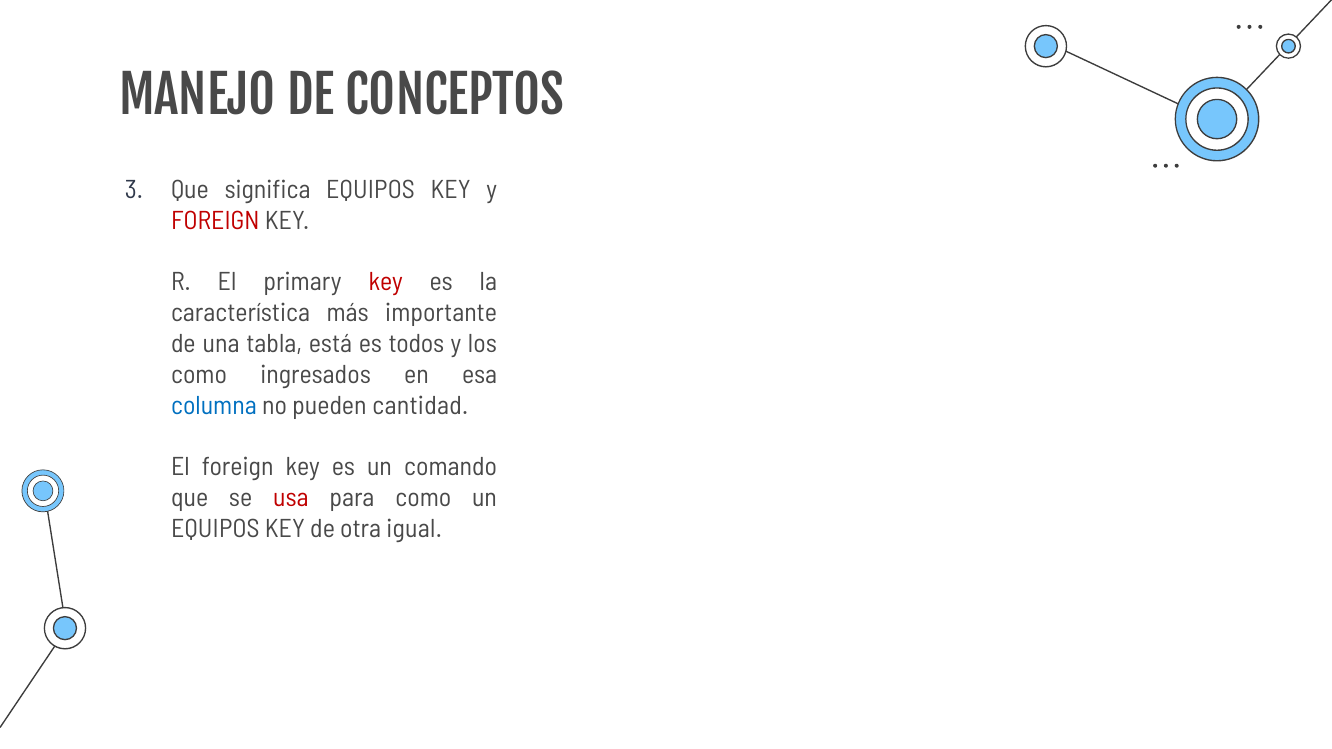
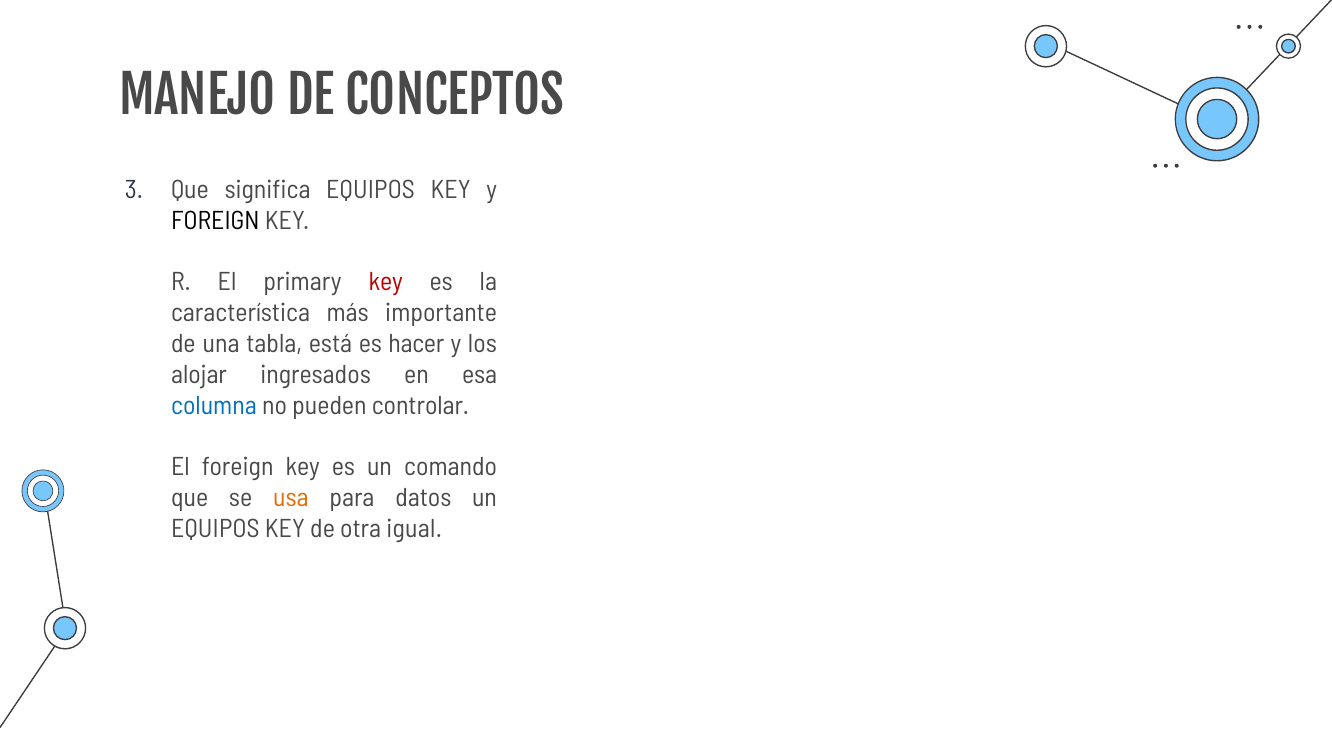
FOREIGN at (215, 221) colour: red -> black
todos: todos -> hacer
como at (199, 375): como -> alojar
cantidad: cantidad -> controlar
usa colour: red -> orange
para como: como -> datos
